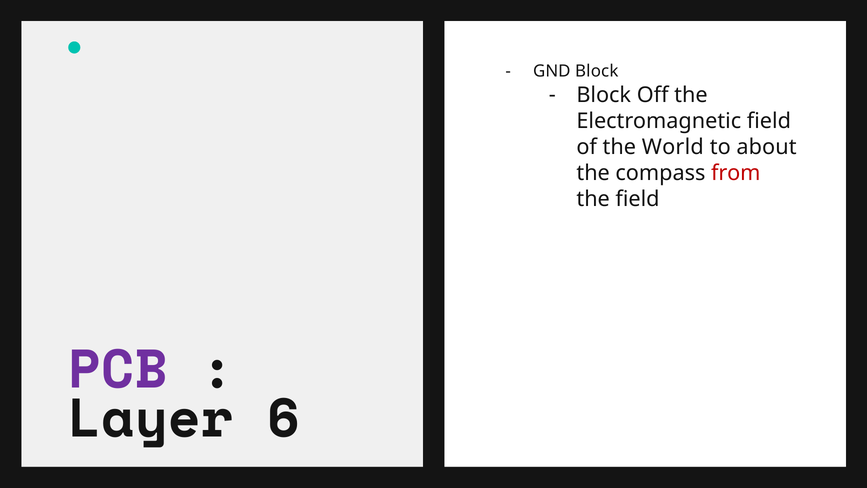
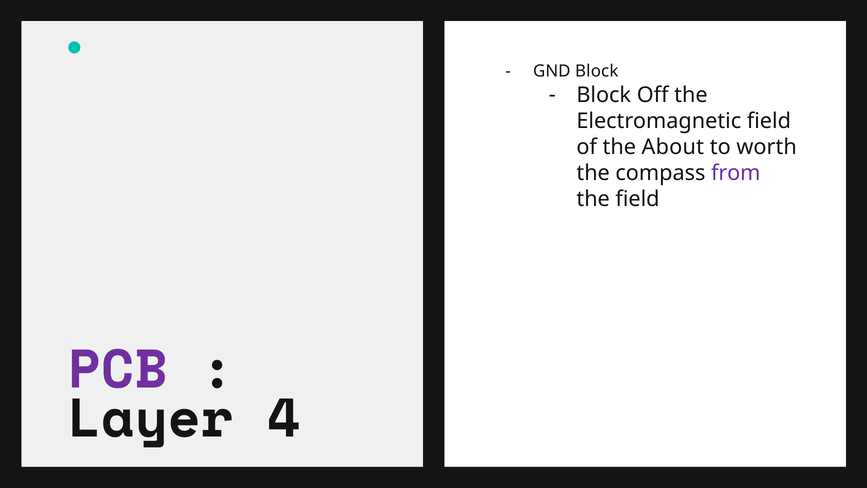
World: World -> About
about: about -> worth
from colour: red -> purple
6: 6 -> 4
